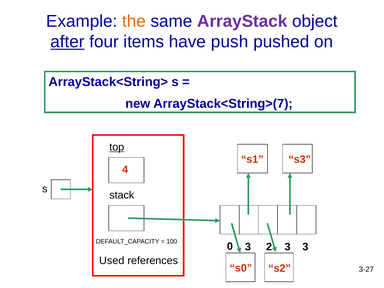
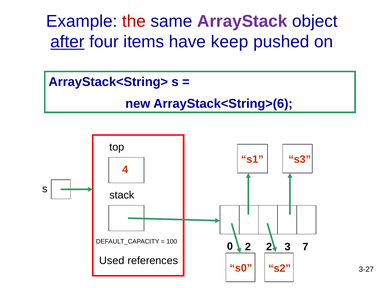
the colour: orange -> red
push: push -> keep
ArrayStack<String>(7: ArrayStack<String>(7 -> ArrayStack<String>(6
top underline: present -> none
3 at (248, 247): 3 -> 2
3 3: 3 -> 7
